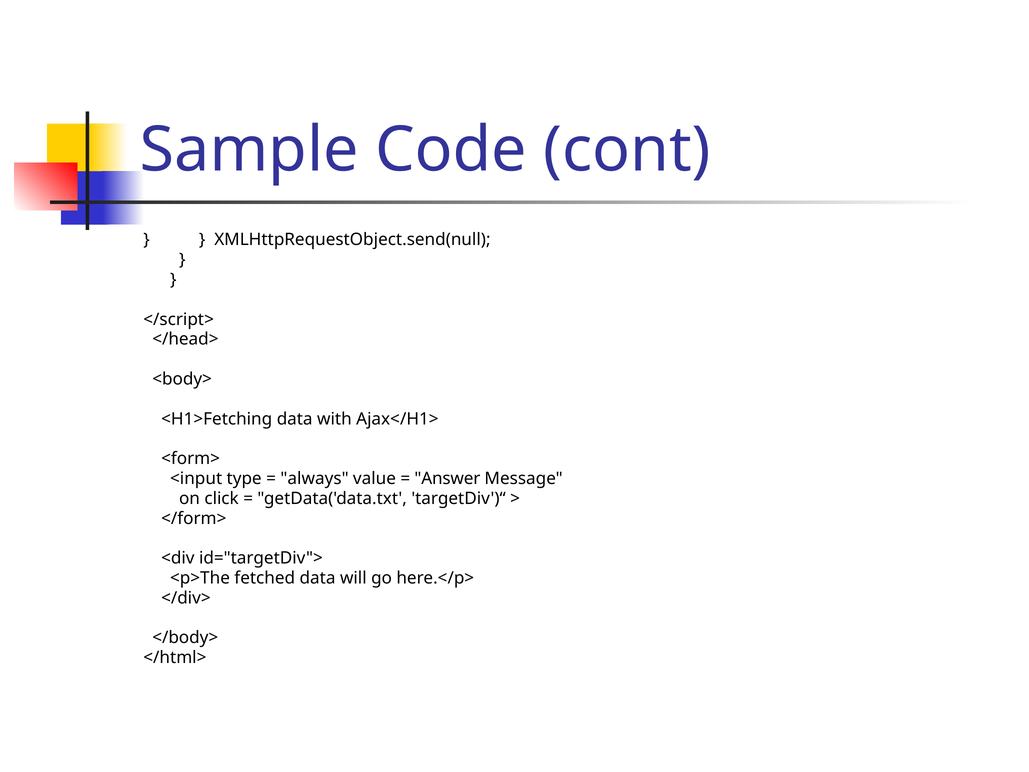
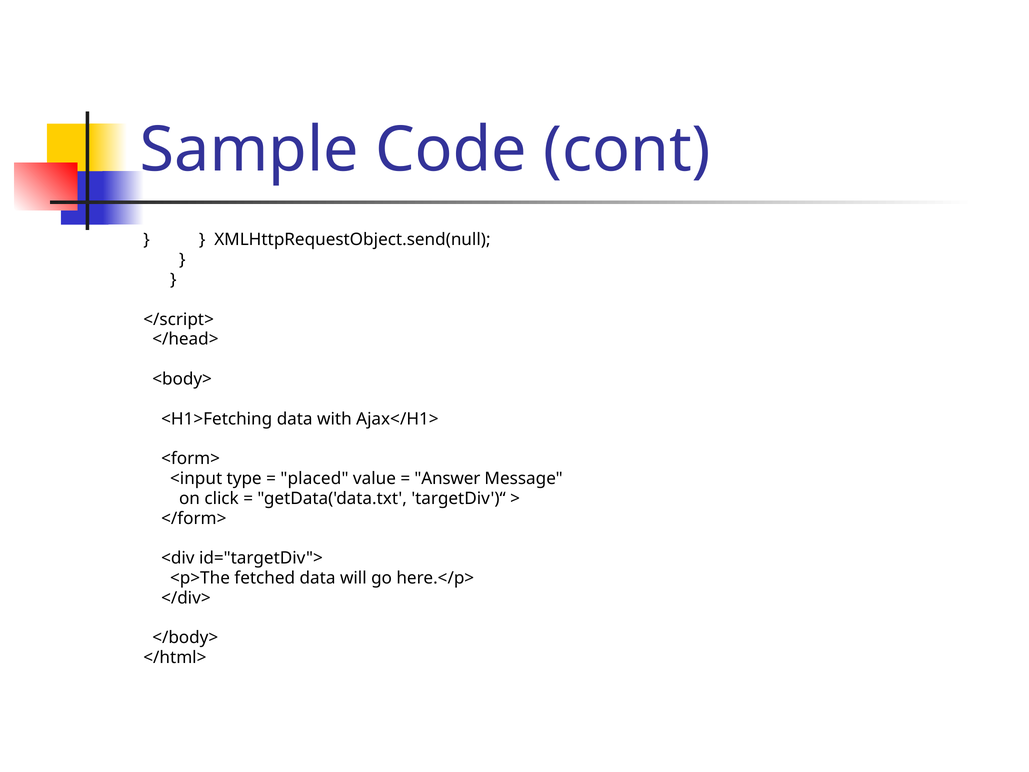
always: always -> placed
